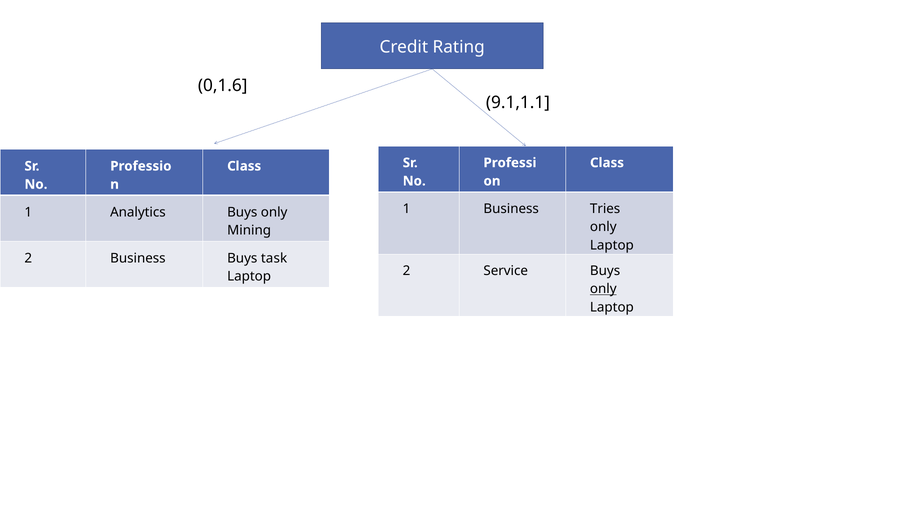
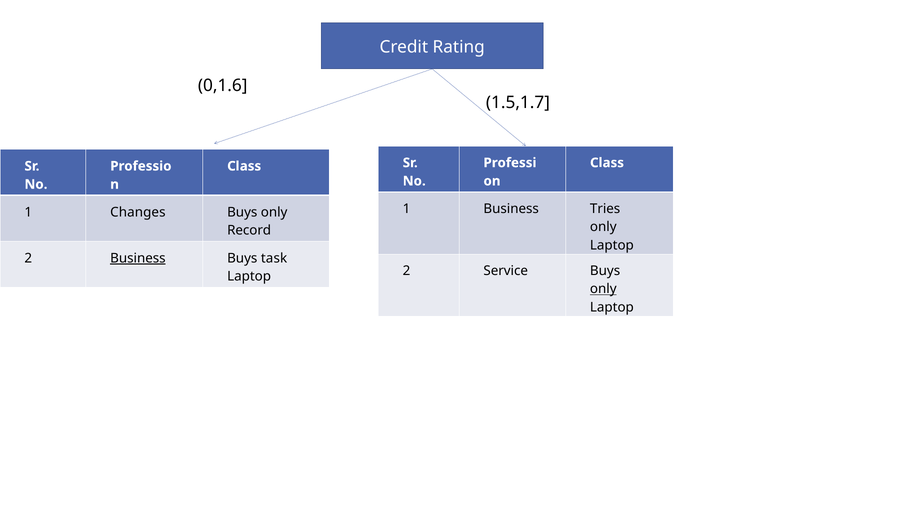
9.1,1.1: 9.1,1.1 -> 1.5,1.7
Analytics: Analytics -> Changes
Mining: Mining -> Record
Business at (138, 258) underline: none -> present
